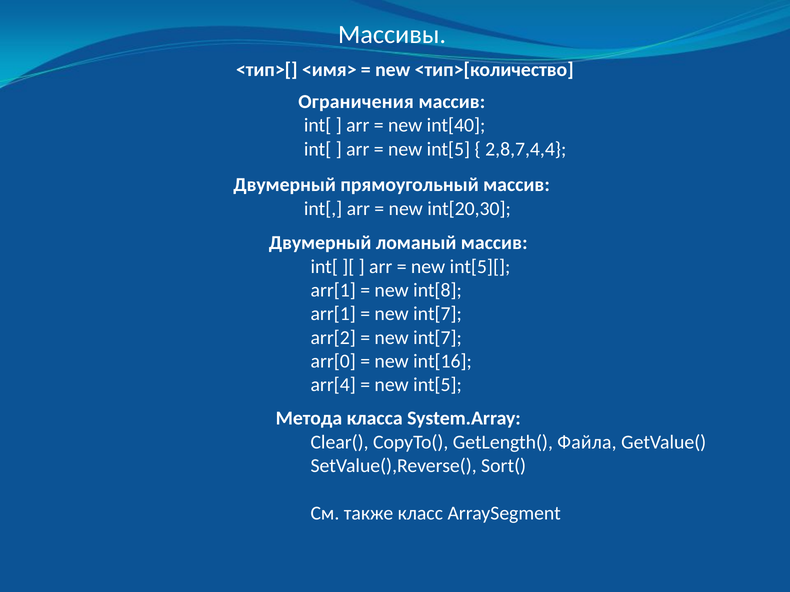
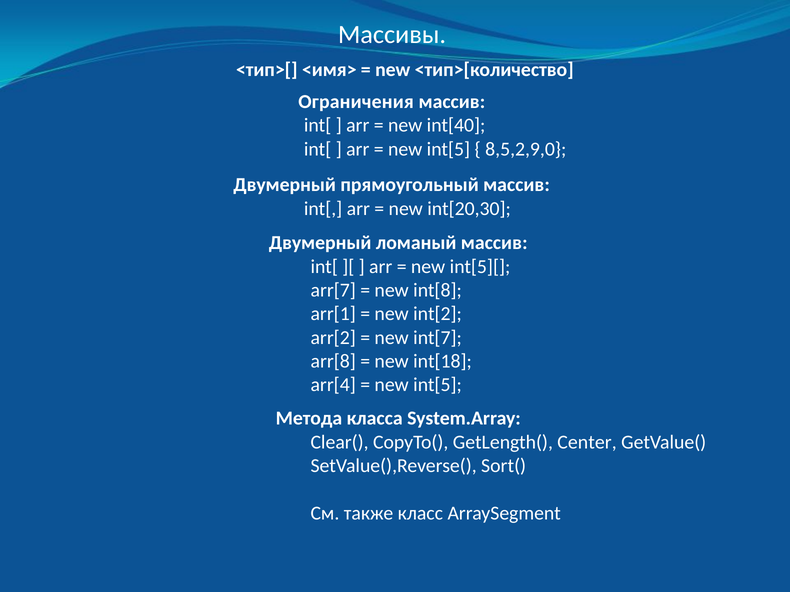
2,8,7,4,4: 2,8,7,4,4 -> 8,5,2,9,0
arr[1 at (333, 291): arr[1 -> arr[7
int[7 at (438, 314): int[7 -> int[2
arr[0: arr[0 -> arr[8
int[16: int[16 -> int[18
Файла: Файла -> Center
